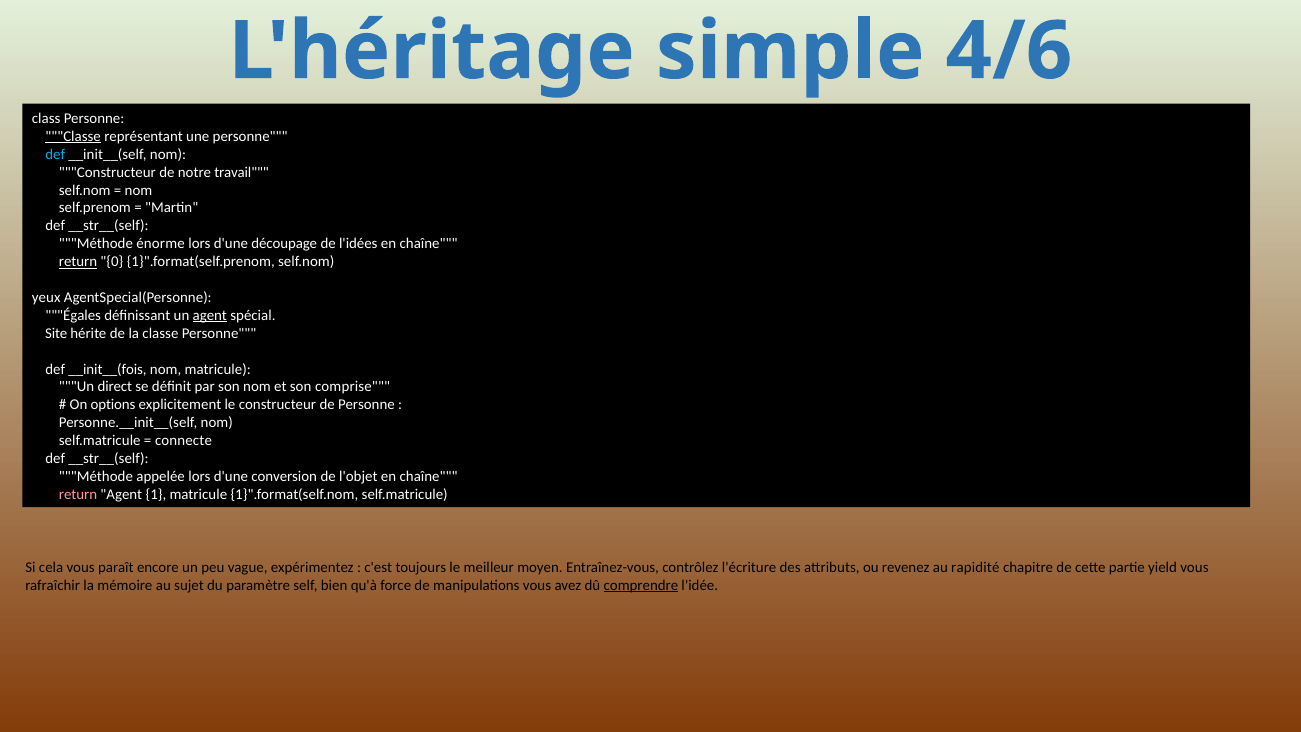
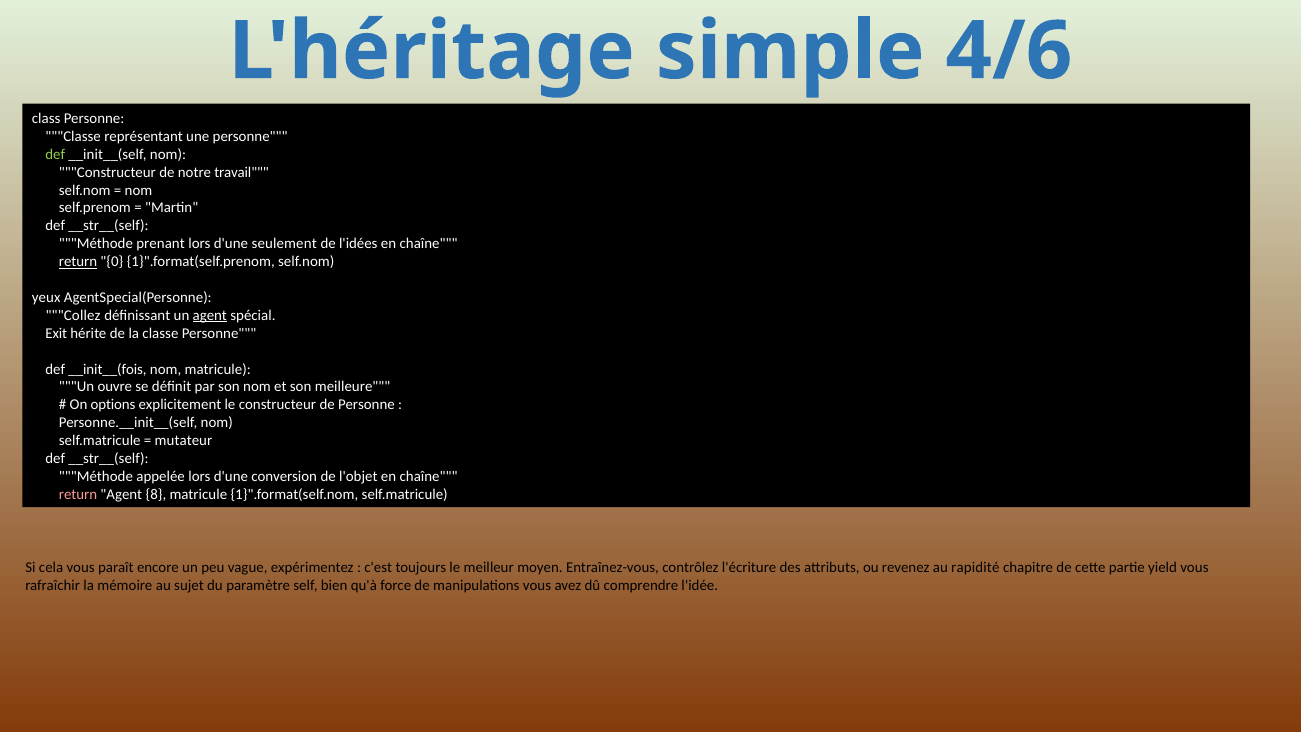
Classe at (73, 136) underline: present -> none
def at (55, 154) colour: light blue -> light green
énorme: énorme -> prenant
découpage: découpage -> seulement
Égales: Égales -> Collez
Site: Site -> Exit
direct: direct -> ouvre
comprise: comprise -> meilleure
connecte: connecte -> mutateur
1: 1 -> 8
comprendre underline: present -> none
